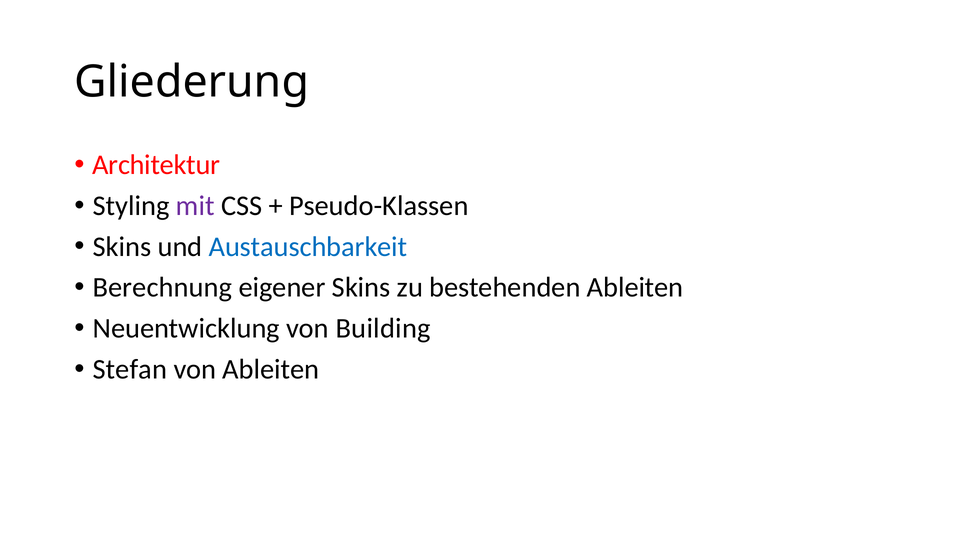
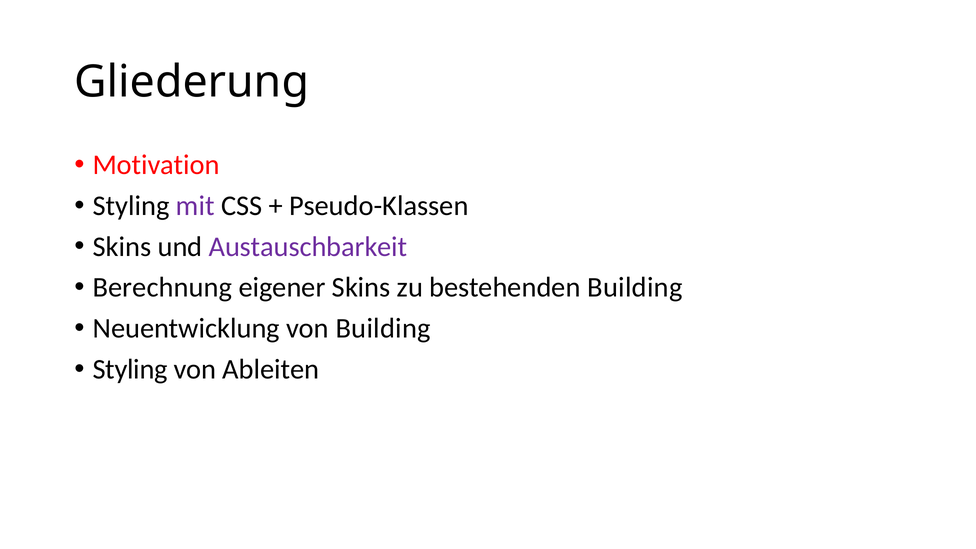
Architektur: Architektur -> Motivation
Austauschbarkeit colour: blue -> purple
bestehenden Ableiten: Ableiten -> Building
Stefan at (130, 369): Stefan -> Styling
